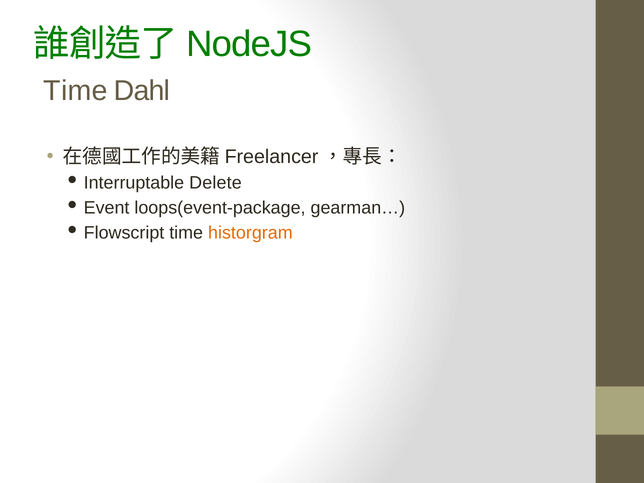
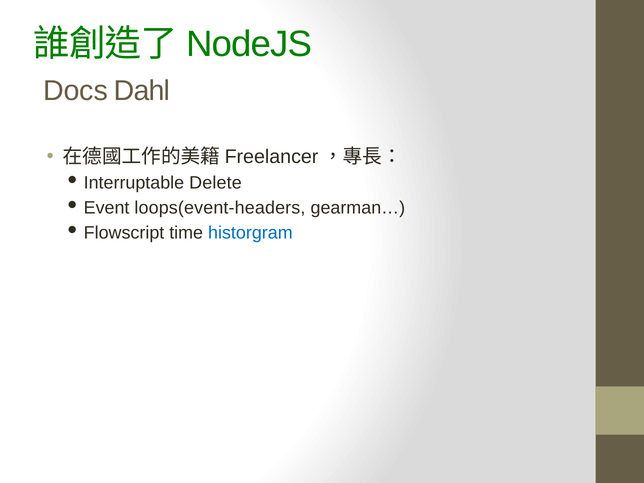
Time at (75, 91): Time -> Docs
loops(event-package: loops(event-package -> loops(event-headers
historgram colour: orange -> blue
